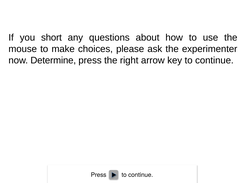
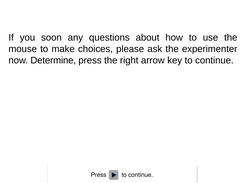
short: short -> soon
